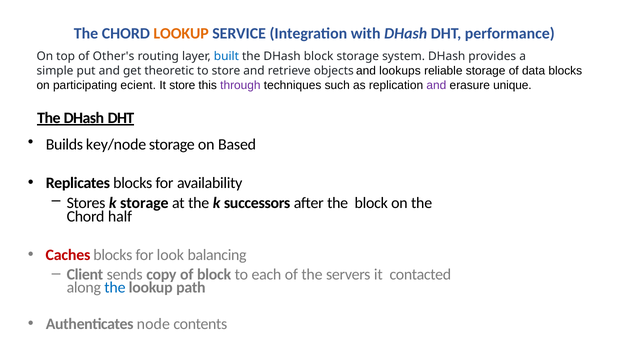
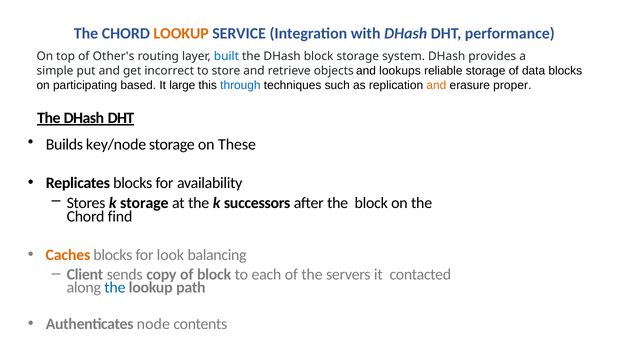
theoretic: theoretic -> incorrect
ecient: ecient -> based
It store: store -> large
through colour: purple -> blue
and at (436, 85) colour: purple -> orange
unique: unique -> proper
Based: Based -> These
half: half -> find
Caches colour: red -> orange
